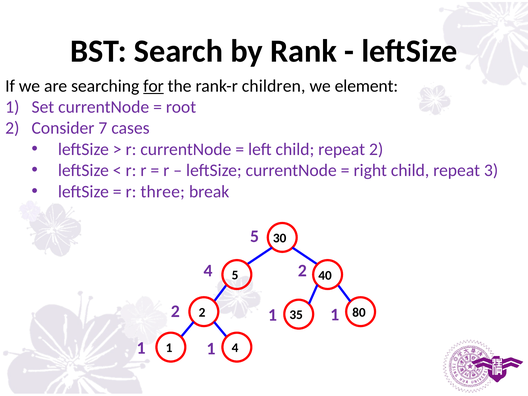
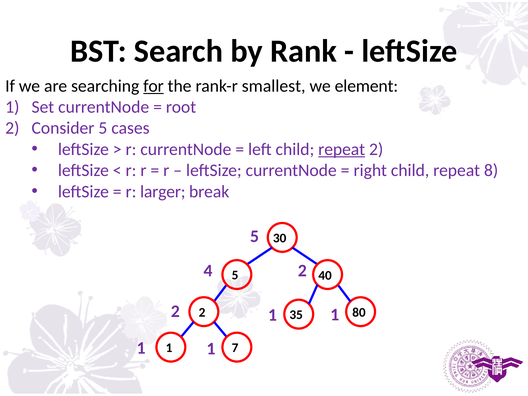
children: children -> smallest
Consider 7: 7 -> 5
repeat at (342, 149) underline: none -> present
3: 3 -> 8
three: three -> larger
1 4: 4 -> 7
